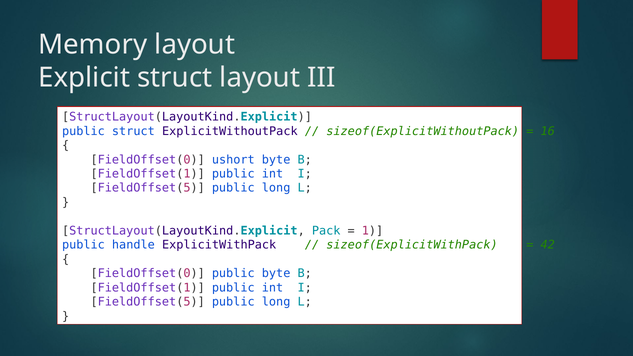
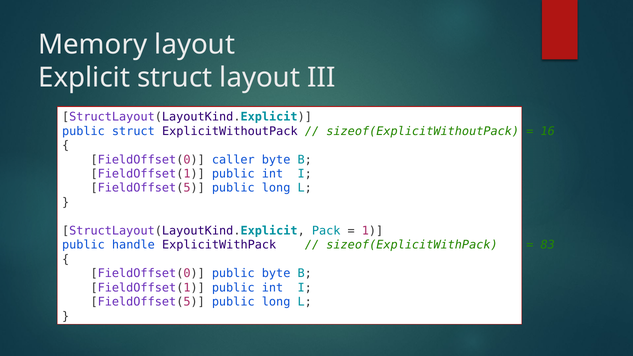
ushort: ushort -> caller
42: 42 -> 83
